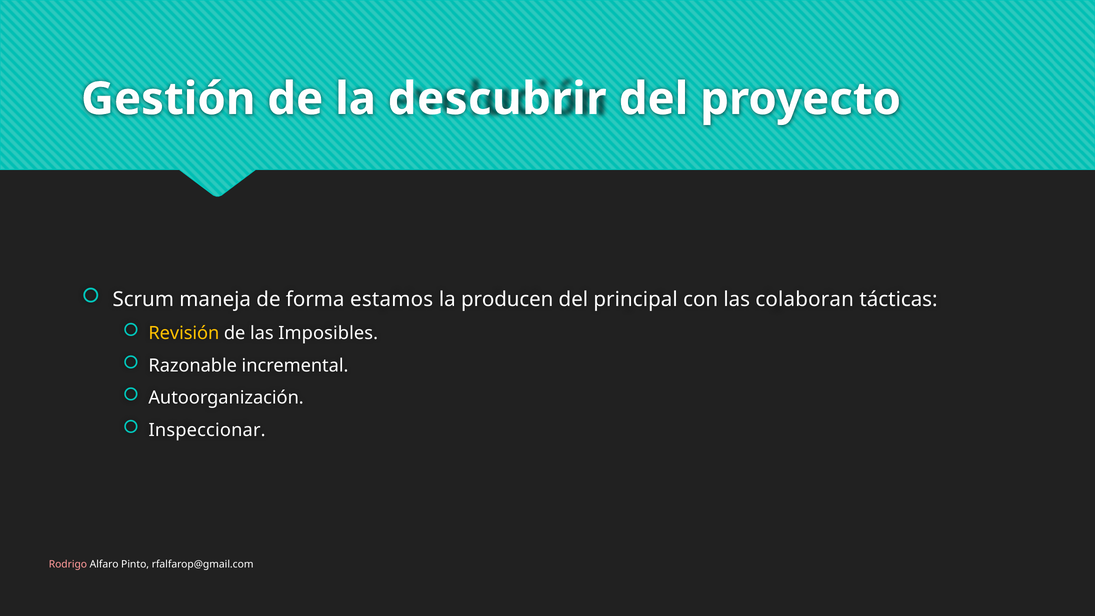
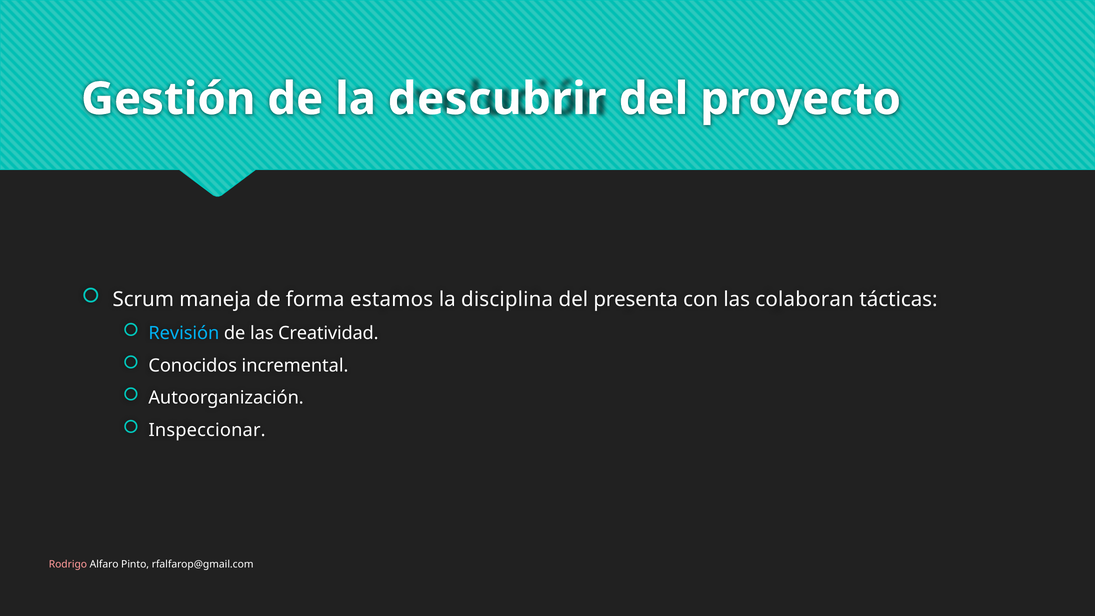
producen: producen -> disciplina
principal: principal -> presenta
Revisión colour: yellow -> light blue
Imposibles: Imposibles -> Creatividad
Razonable: Razonable -> Conocidos
